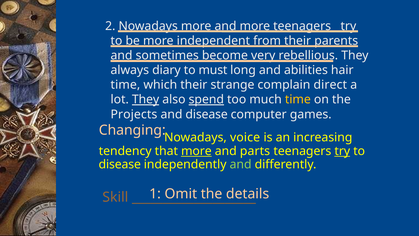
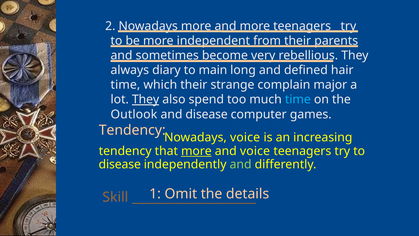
must: must -> main
abilities: abilities -> defined
direct: direct -> major
spend underline: present -> none
time at (298, 99) colour: yellow -> light blue
Projects: Projects -> Outlook
Changing at (132, 130): Changing -> Tendency
and parts: parts -> voice
try at (342, 151) underline: present -> none
